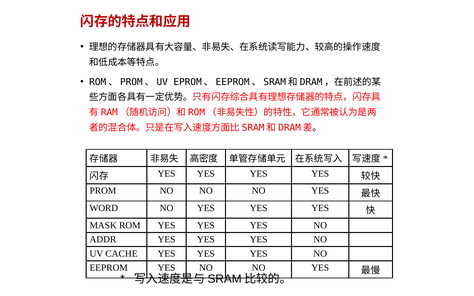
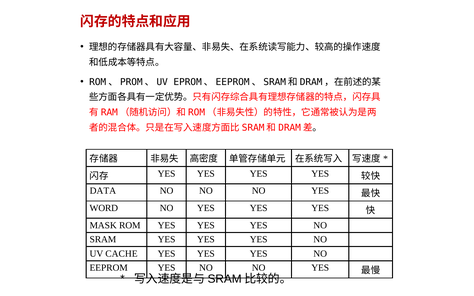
PROM: PROM -> DATA
ADDR: ADDR -> SRAM
